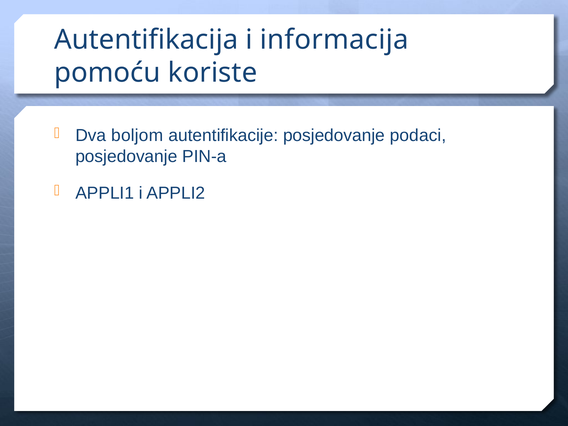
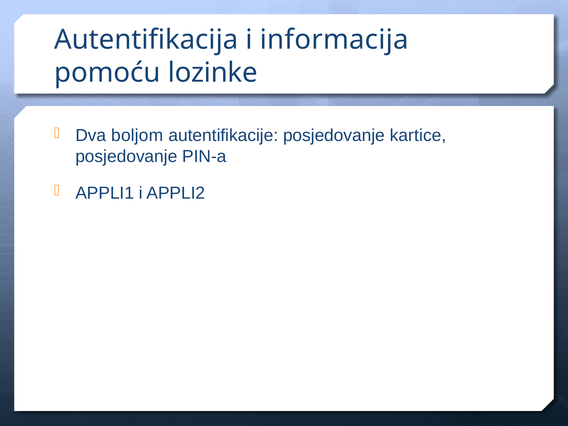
koriste: koriste -> lozinke
podaci: podaci -> kartice
